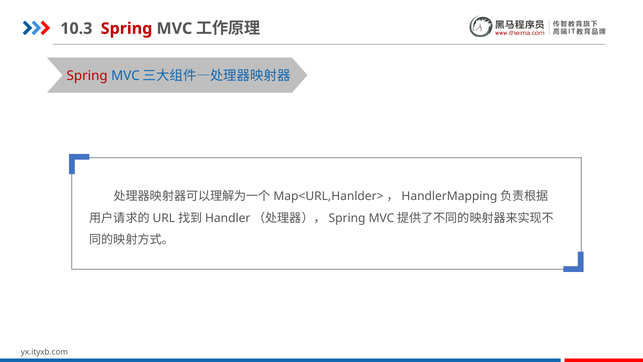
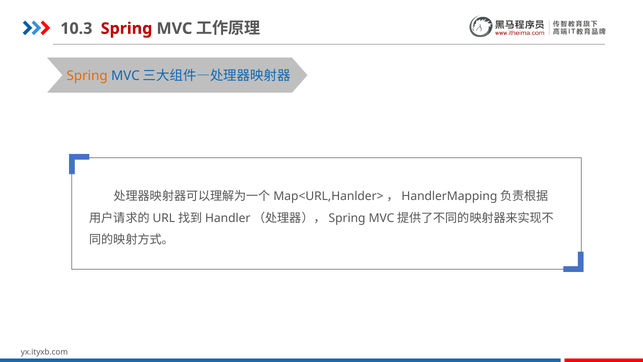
Spring at (87, 76) colour: red -> orange
